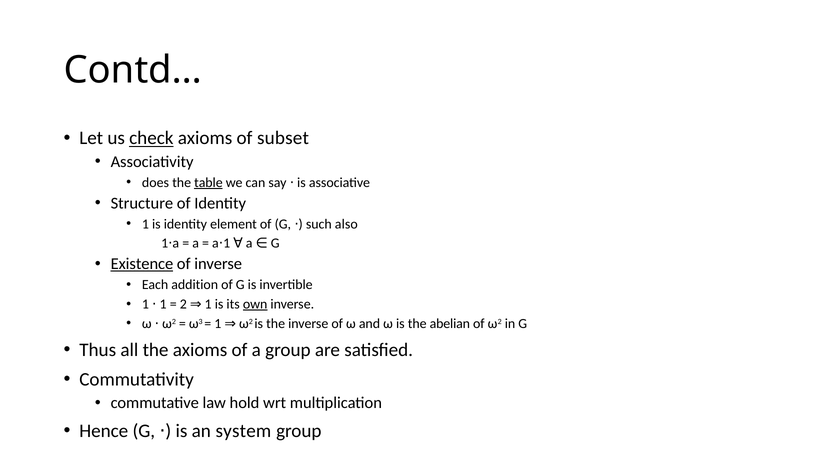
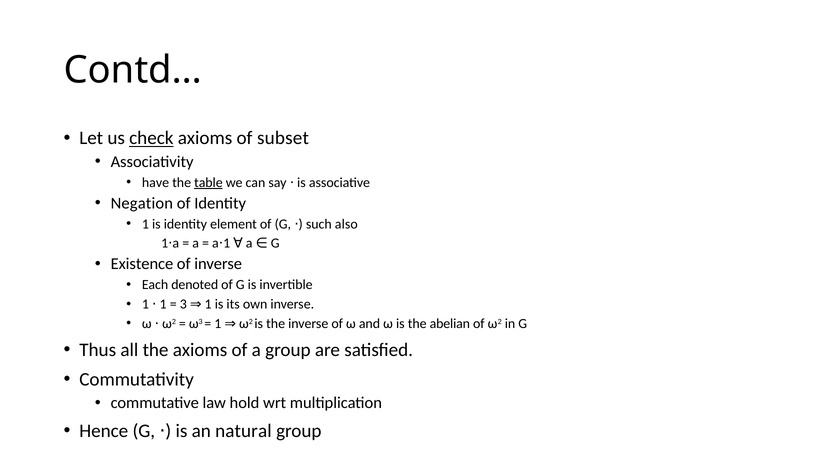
does: does -> have
Structure: Structure -> Negation
Existence underline: present -> none
addition: addition -> denoted
2 at (183, 305): 2 -> 3
own underline: present -> none
system: system -> natural
